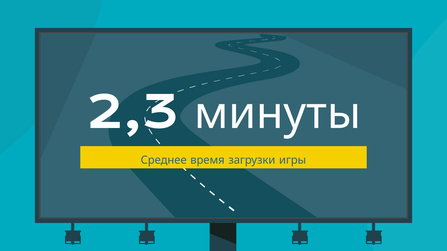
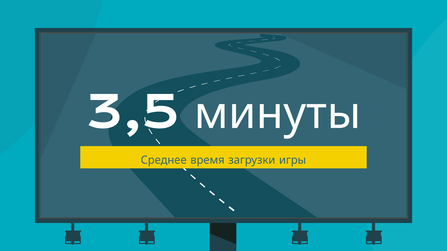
2,3: 2,3 -> 3,5
